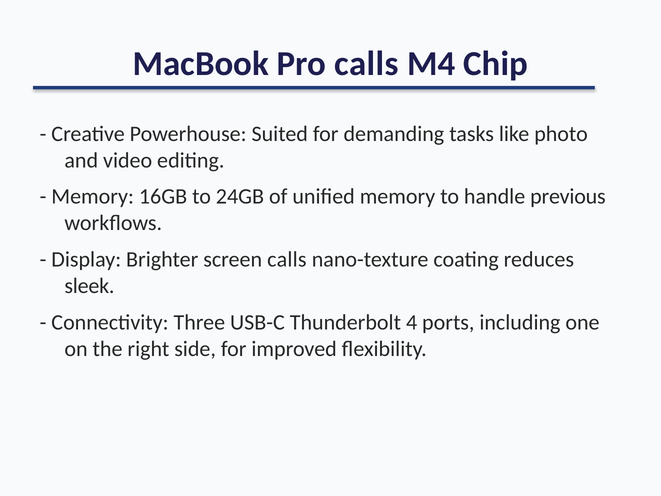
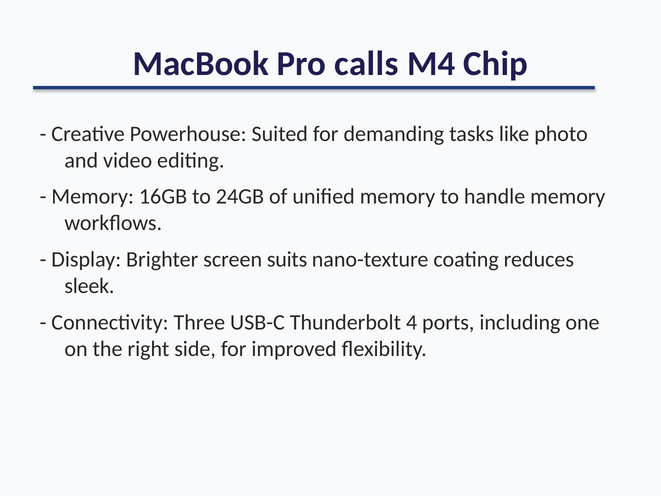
handle previous: previous -> memory
screen calls: calls -> suits
